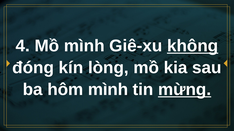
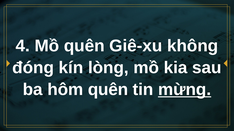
Mồ mình: mình -> quên
không underline: present -> none
hôm mình: mình -> quên
